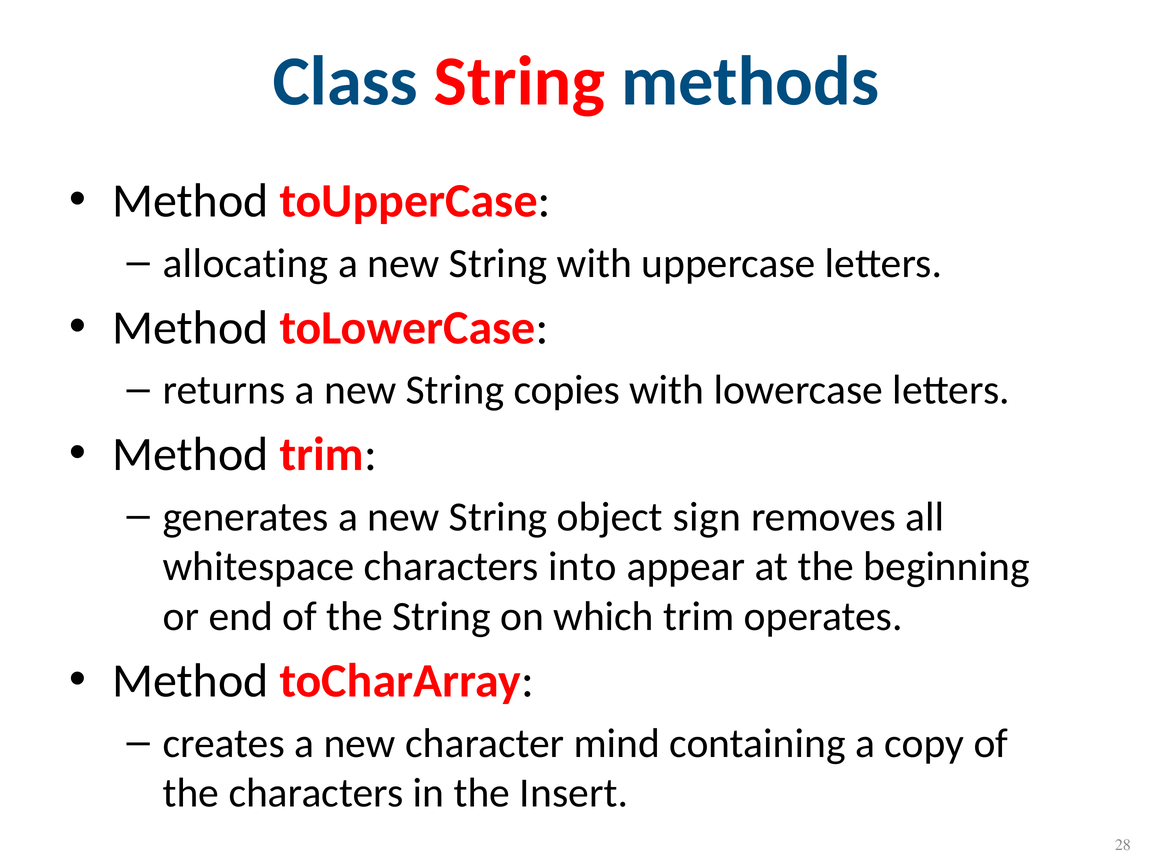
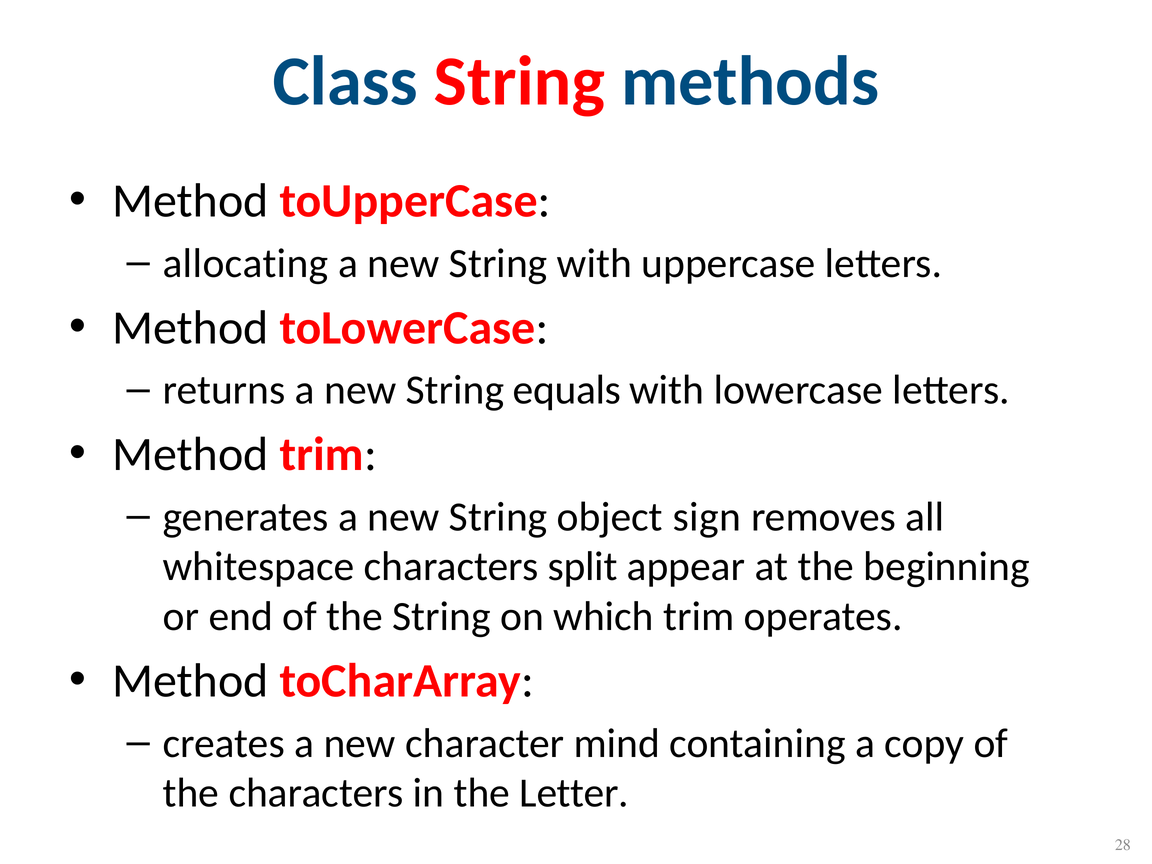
copies: copies -> equals
into: into -> split
Insert: Insert -> Letter
